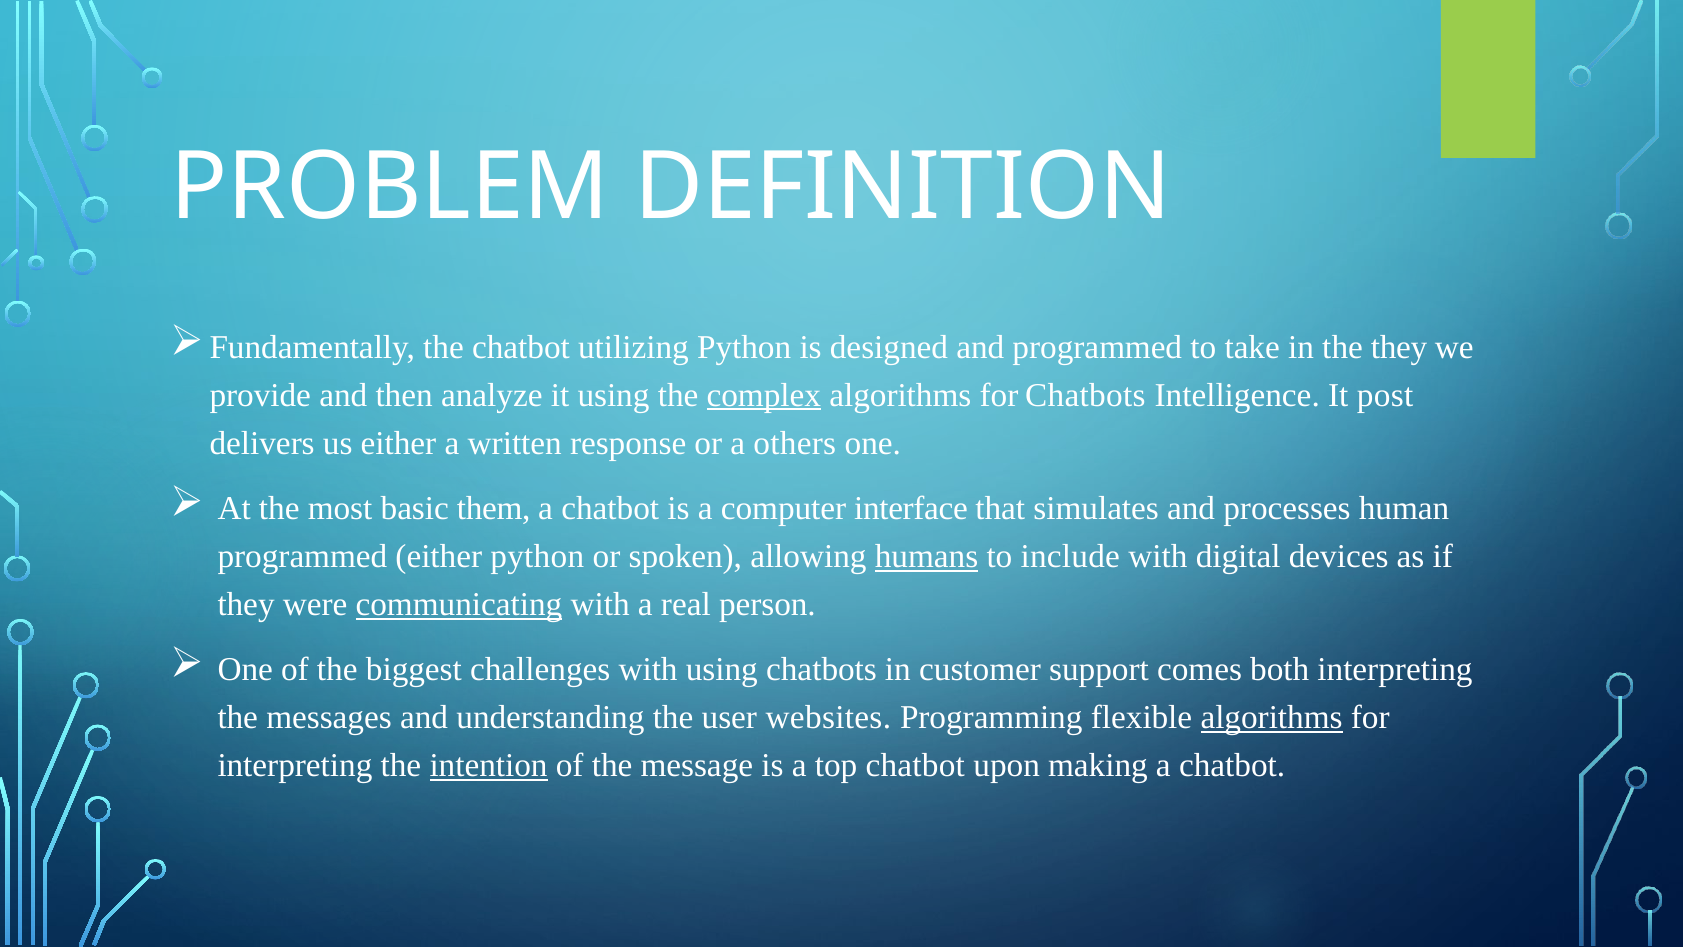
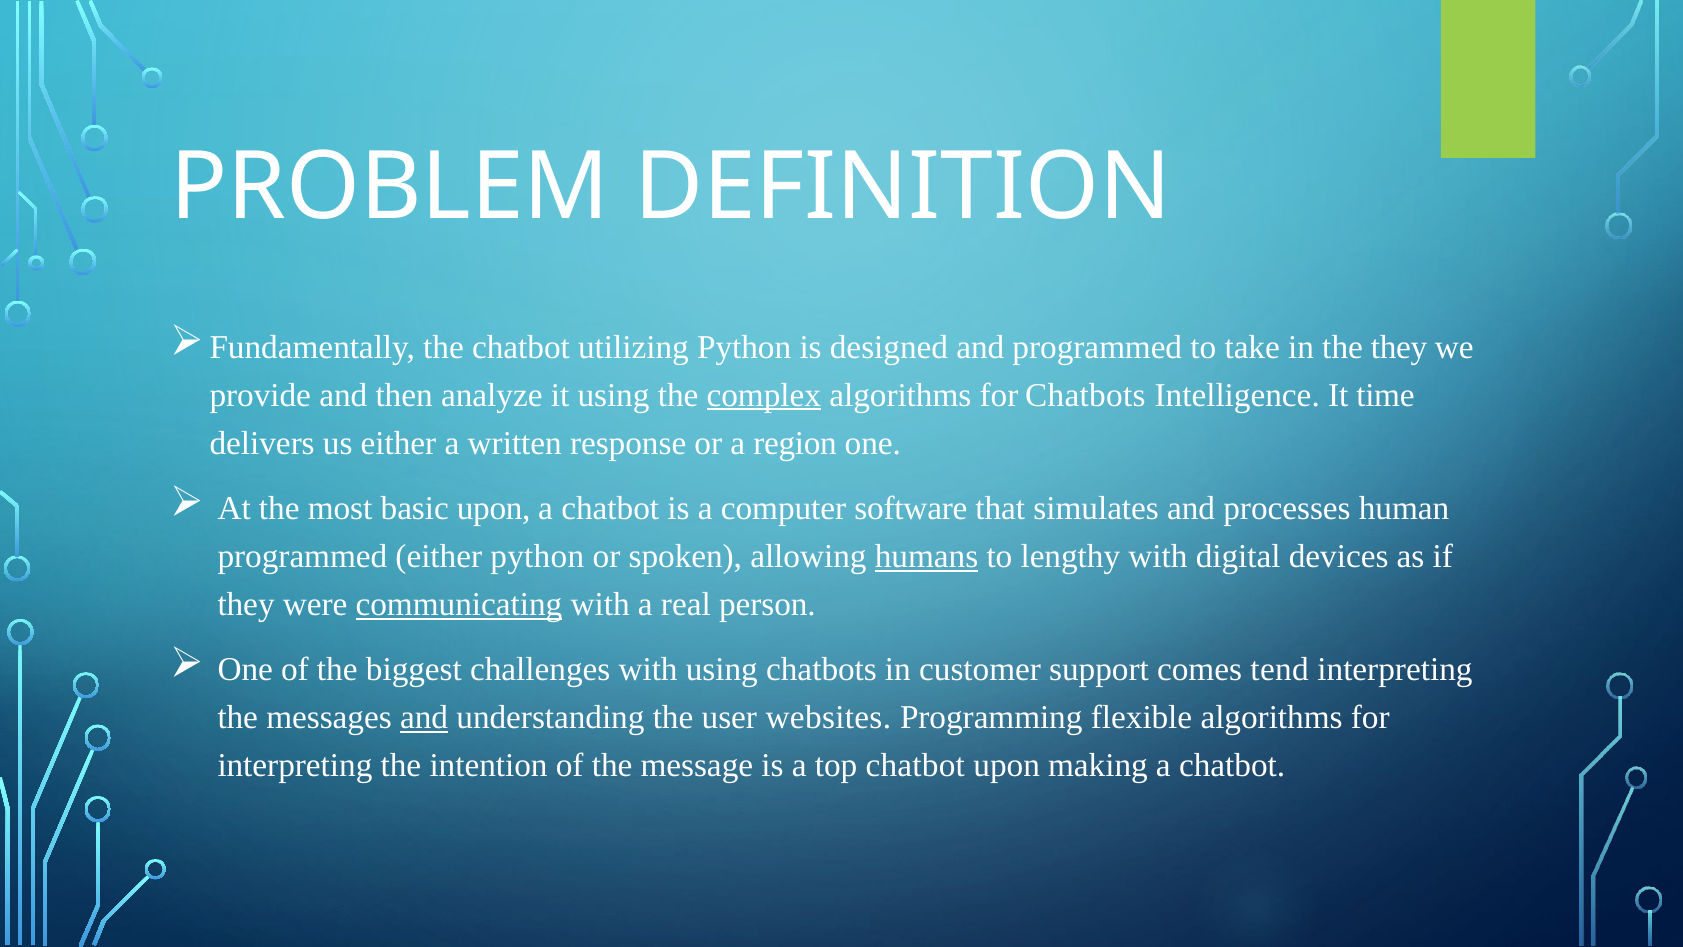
post: post -> time
others: others -> region
basic them: them -> upon
interface: interface -> software
include: include -> lengthy
both: both -> tend
and at (424, 718) underline: none -> present
algorithms at (1272, 718) underline: present -> none
intention underline: present -> none
